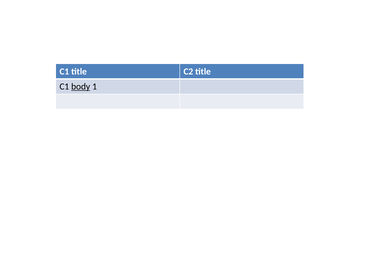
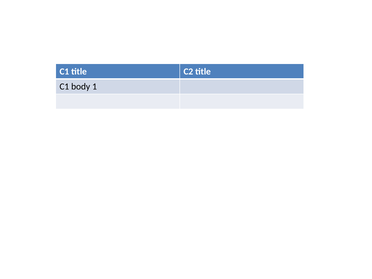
body underline: present -> none
